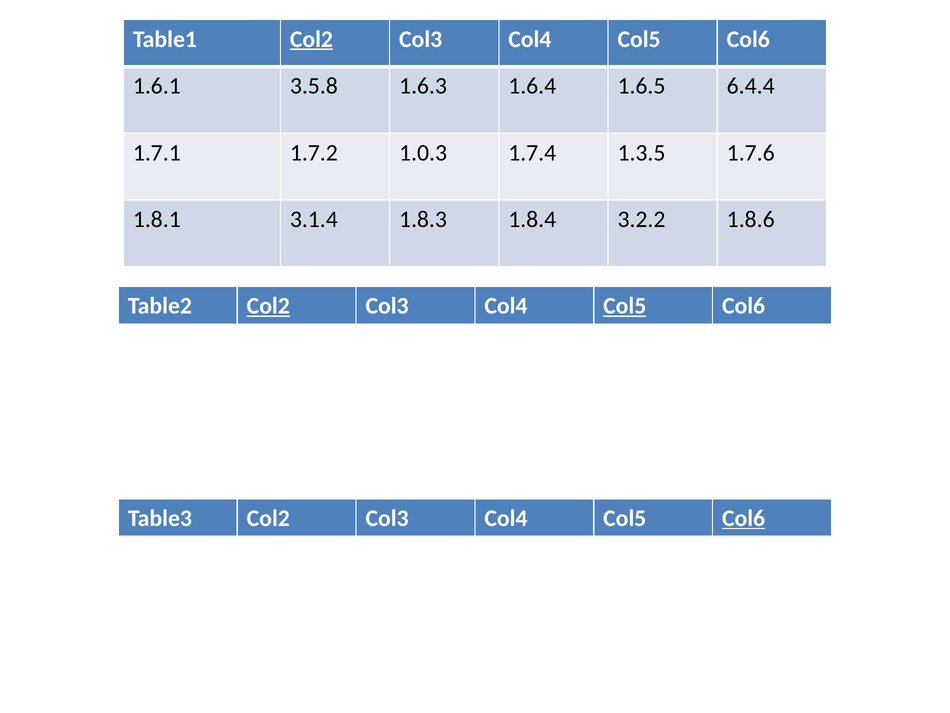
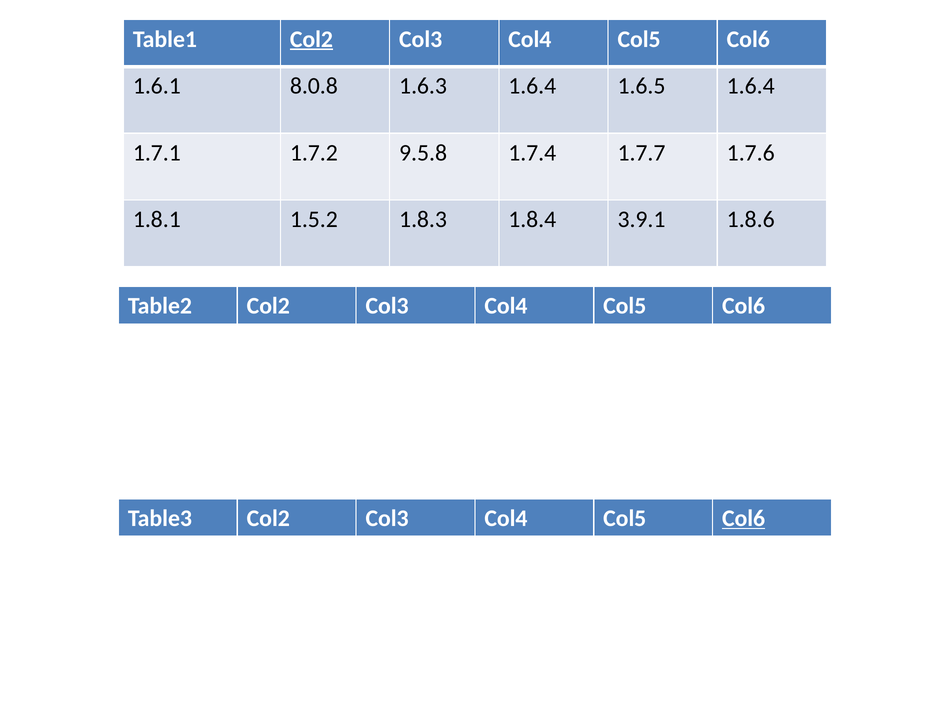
3.5.8: 3.5.8 -> 8.0.8
1.6.5 6.4.4: 6.4.4 -> 1.6.4
1.0.3: 1.0.3 -> 9.5.8
1.3.5: 1.3.5 -> 1.7.7
3.1.4: 3.1.4 -> 1.5.2
3.2.2: 3.2.2 -> 3.9.1
Col2 at (268, 306) underline: present -> none
Col5 at (625, 306) underline: present -> none
